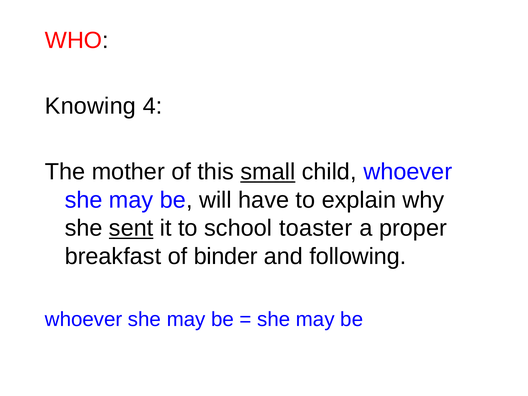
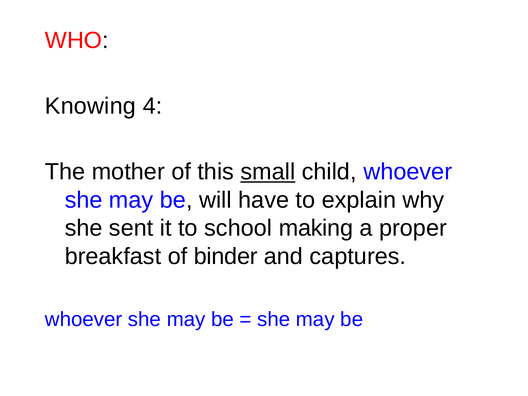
sent underline: present -> none
toaster: toaster -> making
following: following -> captures
